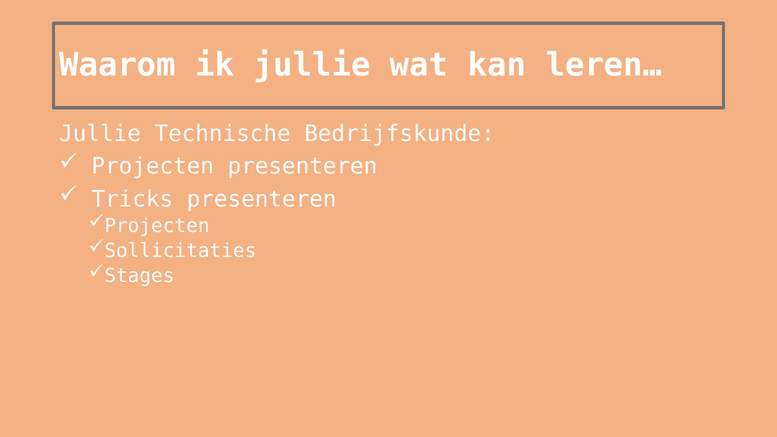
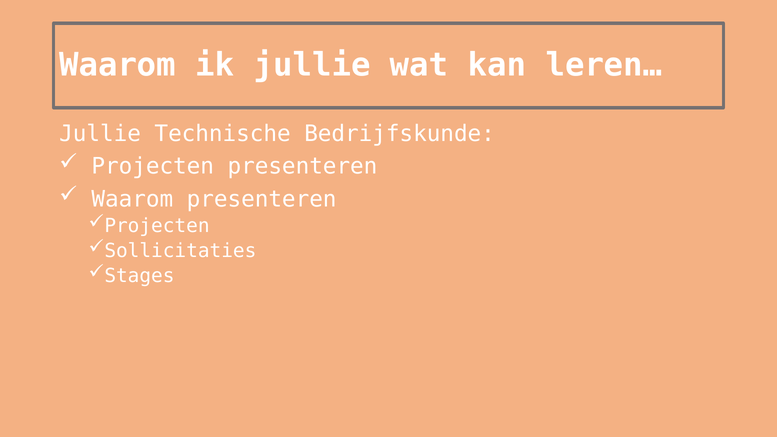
Tricks at (132, 199): Tricks -> Waarom
